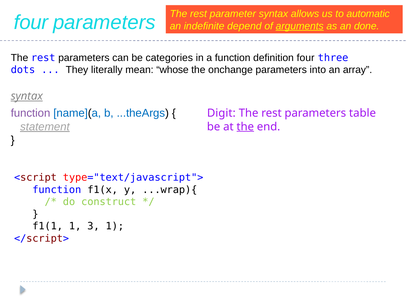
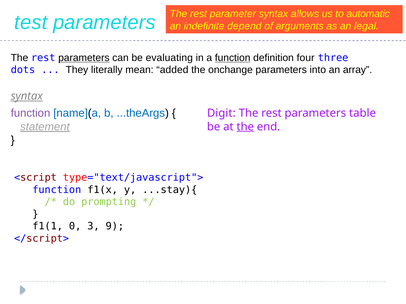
four at (31, 23): four -> test
arguments underline: present -> none
done: done -> legal
parameters at (84, 58) underline: none -> present
categories: categories -> evaluating
function at (233, 58) underline: none -> present
whose: whose -> added
...wrap){: ...wrap){ -> ...stay){
construct: construct -> prompting
f1(1 1: 1 -> 0
3 1: 1 -> 9
